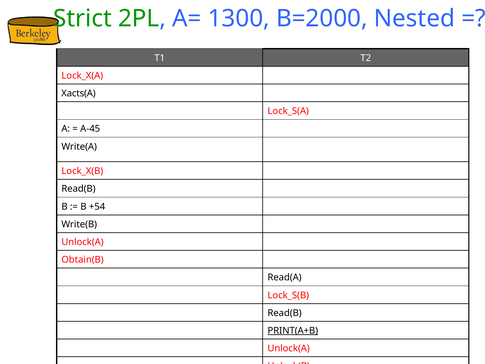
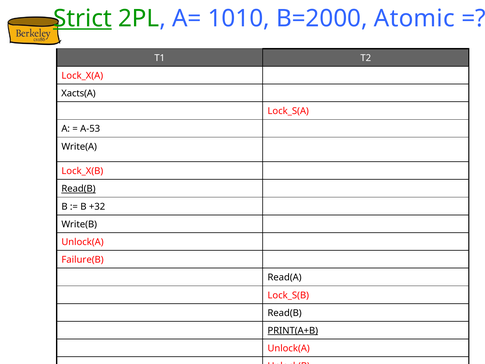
Strict underline: none -> present
1300: 1300 -> 1010
Nested: Nested -> Atomic
A-45: A-45 -> A-53
Read(B at (78, 189) underline: none -> present
+54: +54 -> +32
Obtain(B: Obtain(B -> Failure(B
